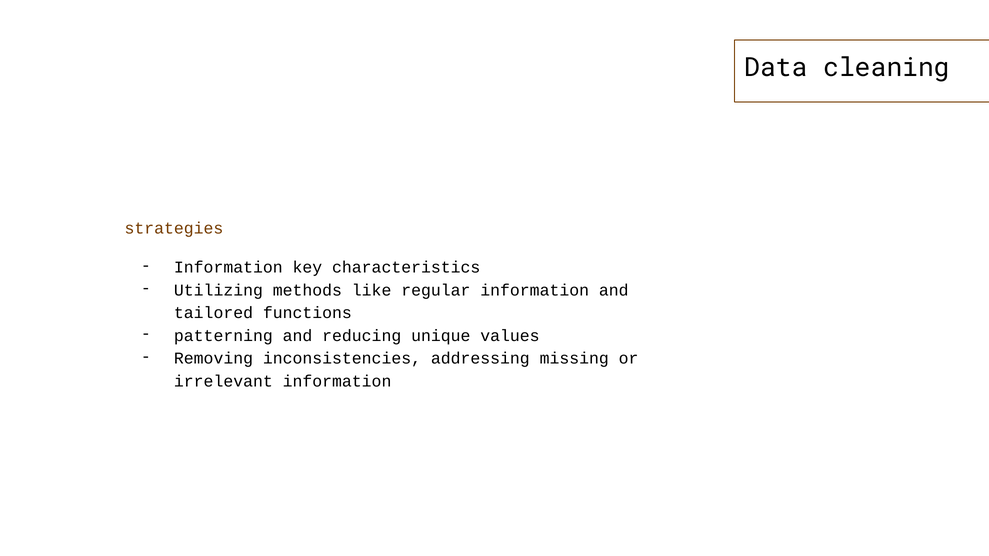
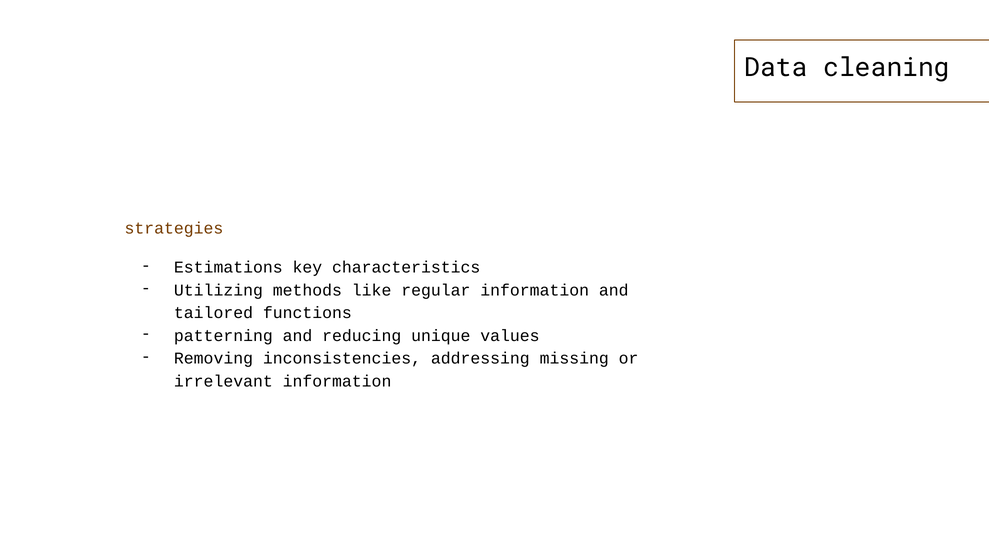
Information at (228, 268): Information -> Estimations
